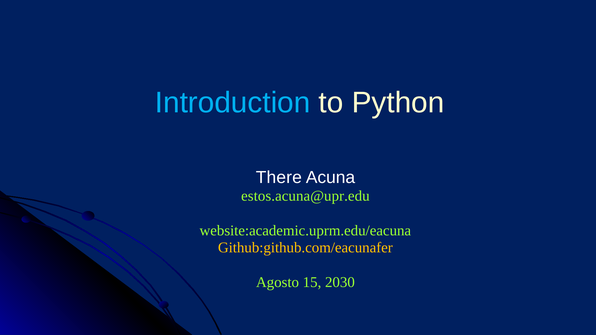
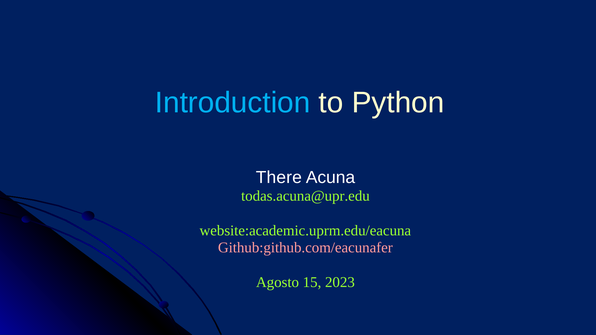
estos.acuna@upr.edu: estos.acuna@upr.edu -> todas.acuna@upr.edu
Github:github.com/eacunafer colour: yellow -> pink
2030: 2030 -> 2023
